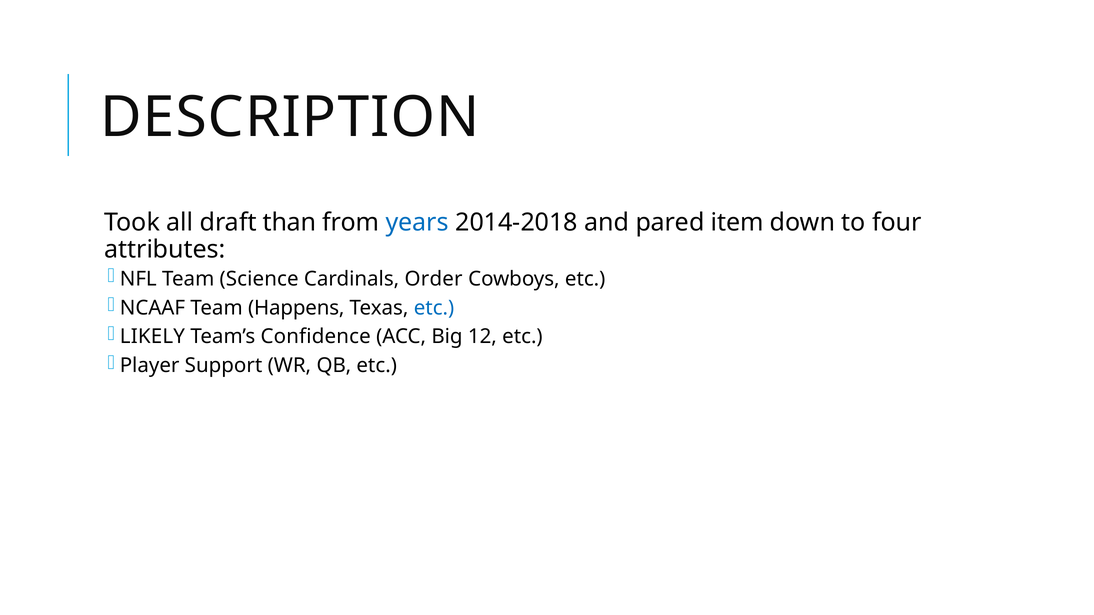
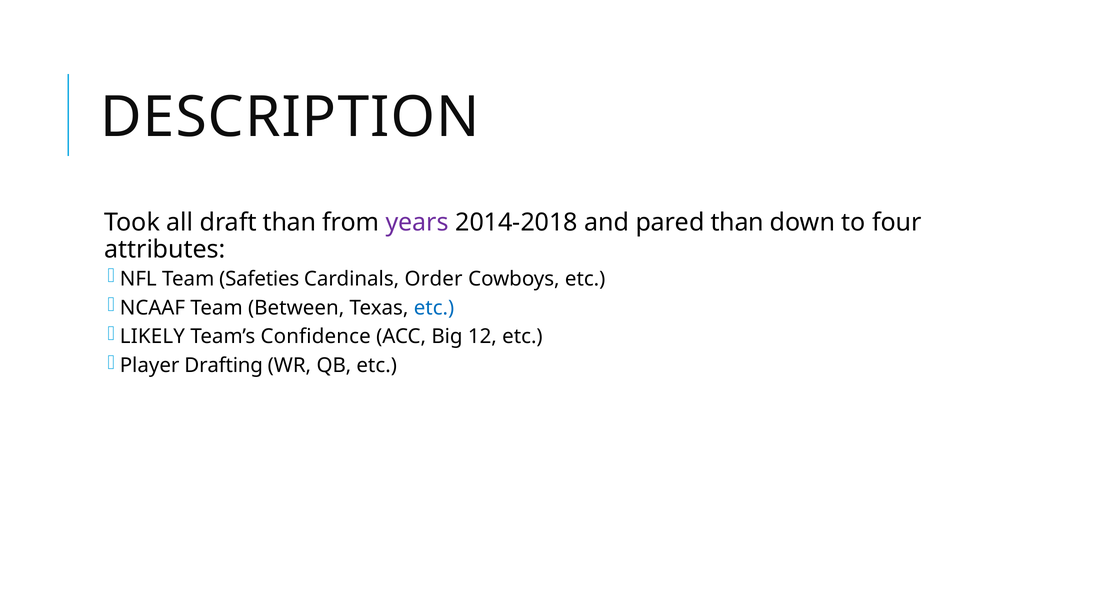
years colour: blue -> purple
pared item: item -> than
Science: Science -> Safeties
Happens: Happens -> Between
Support: Support -> Drafting
